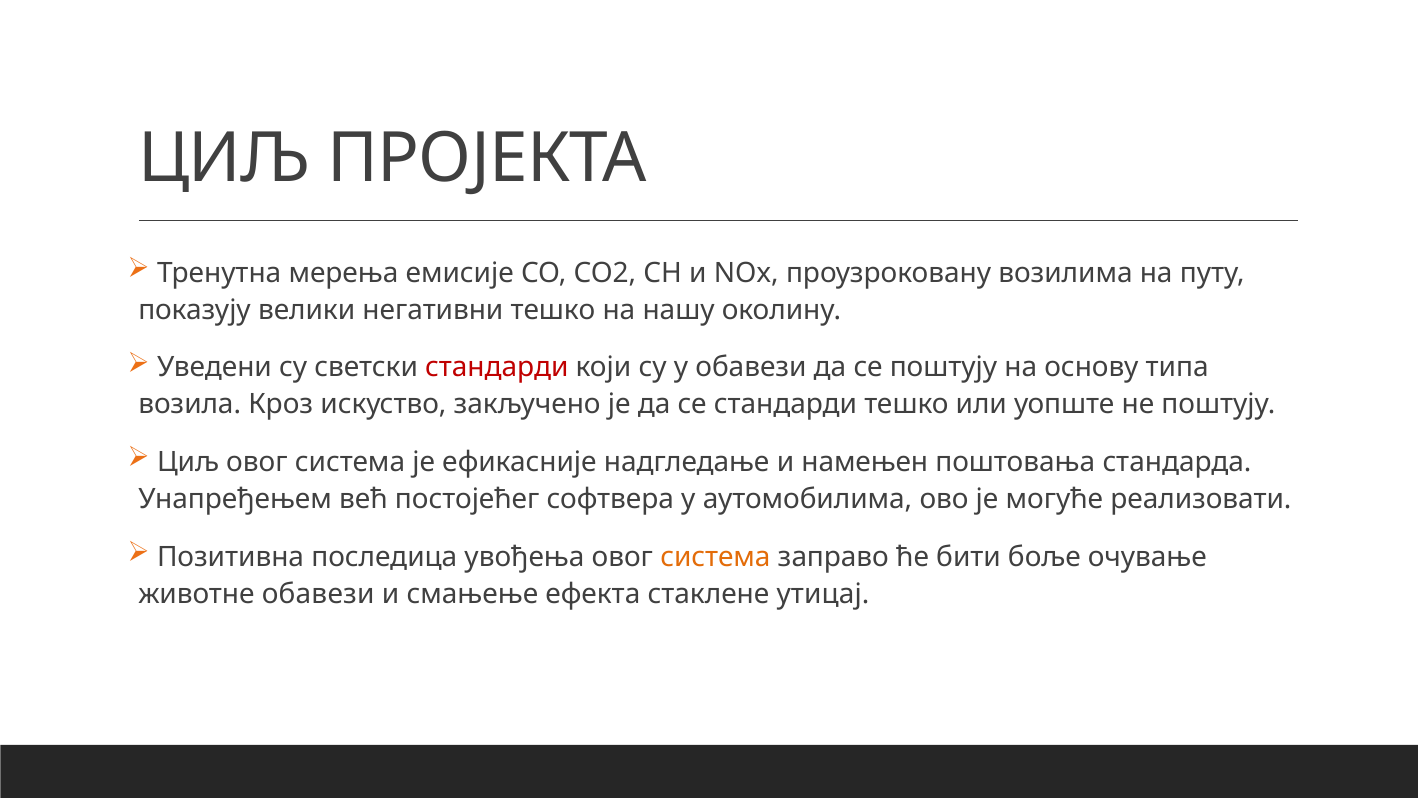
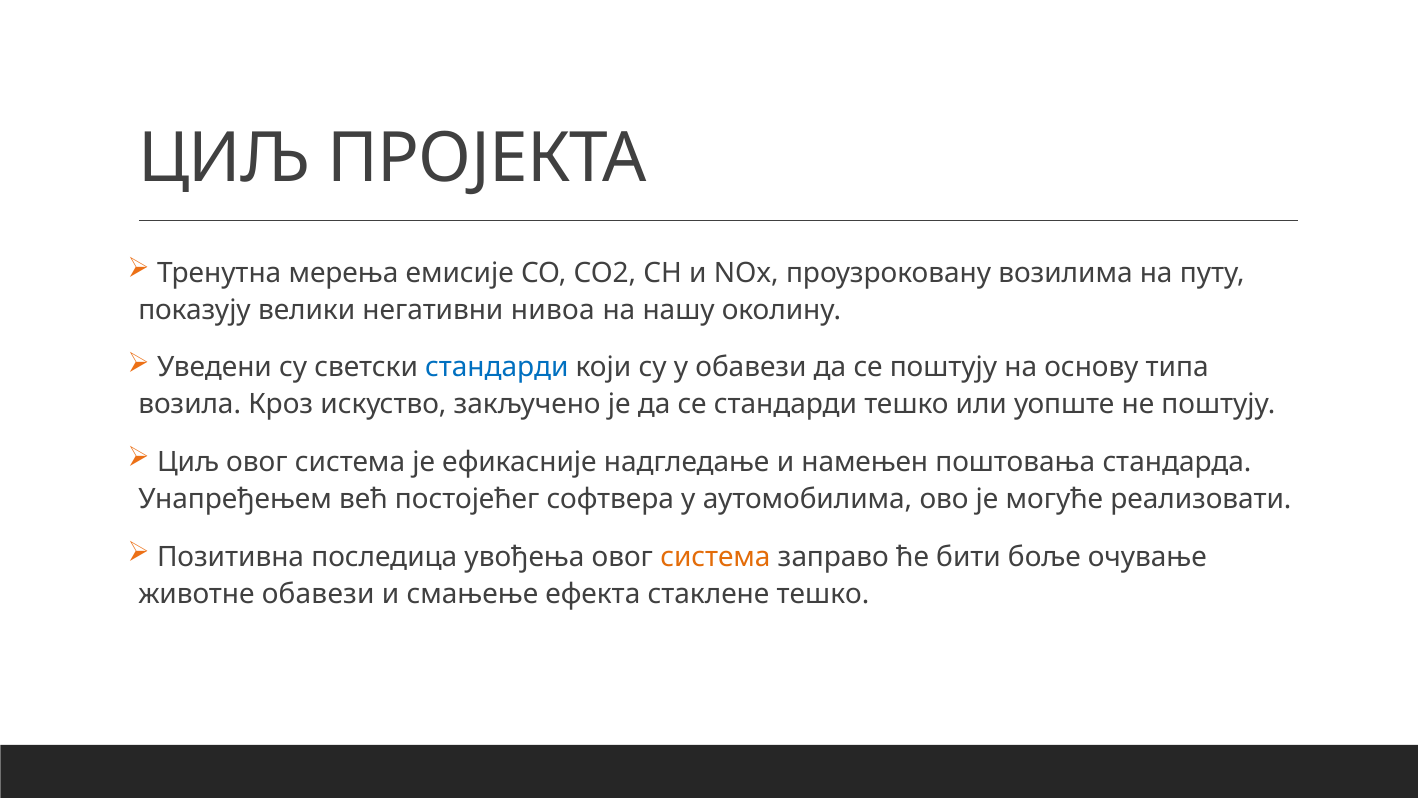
негативни тешко: тешко -> нивоа
стандарди at (497, 367) colour: red -> blue
стаклене утицај: утицај -> тешко
